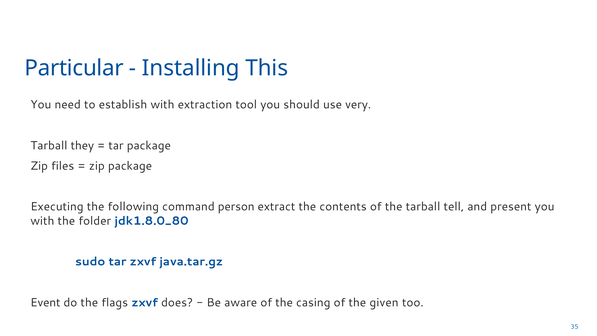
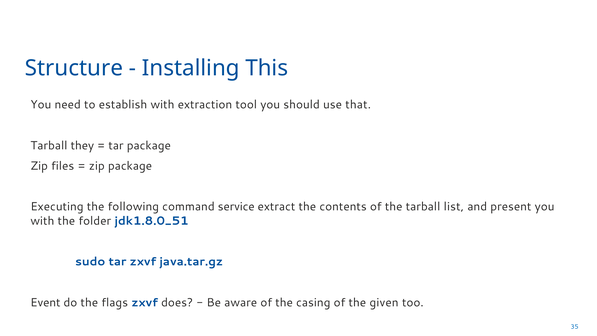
Particular: Particular -> Structure
very: very -> that
person: person -> service
tell: tell -> list
jdk1.8.0_80: jdk1.8.0_80 -> jdk1.8.0_51
